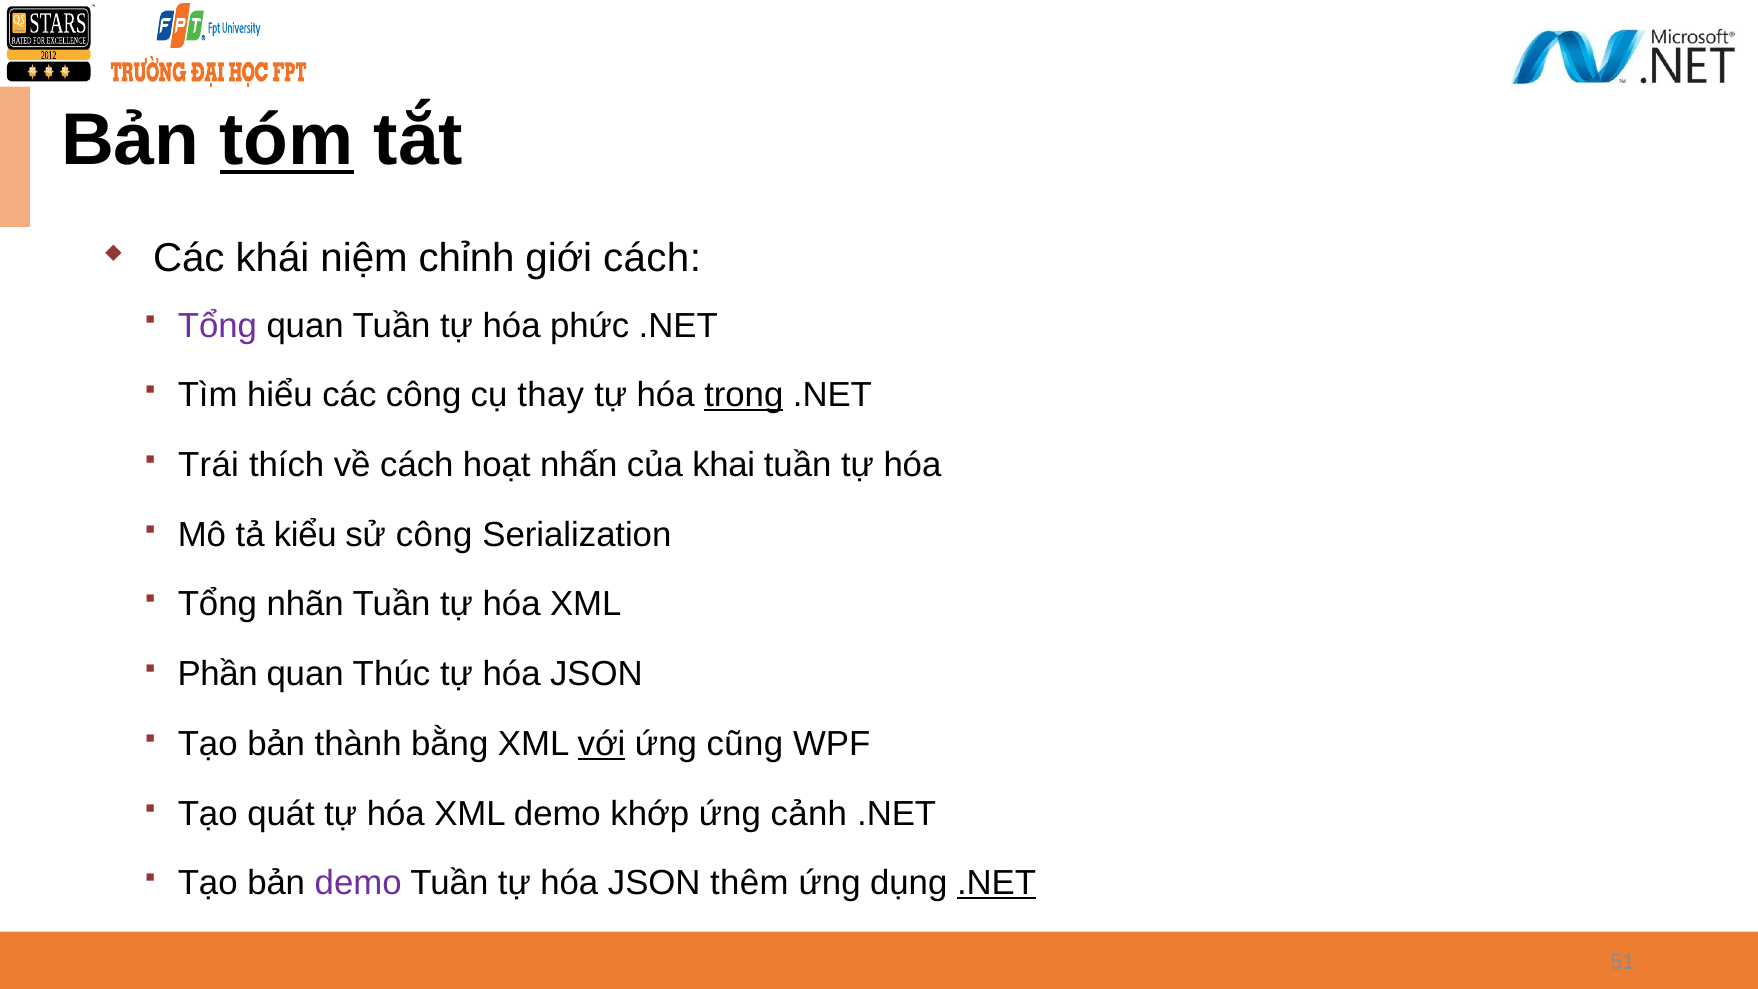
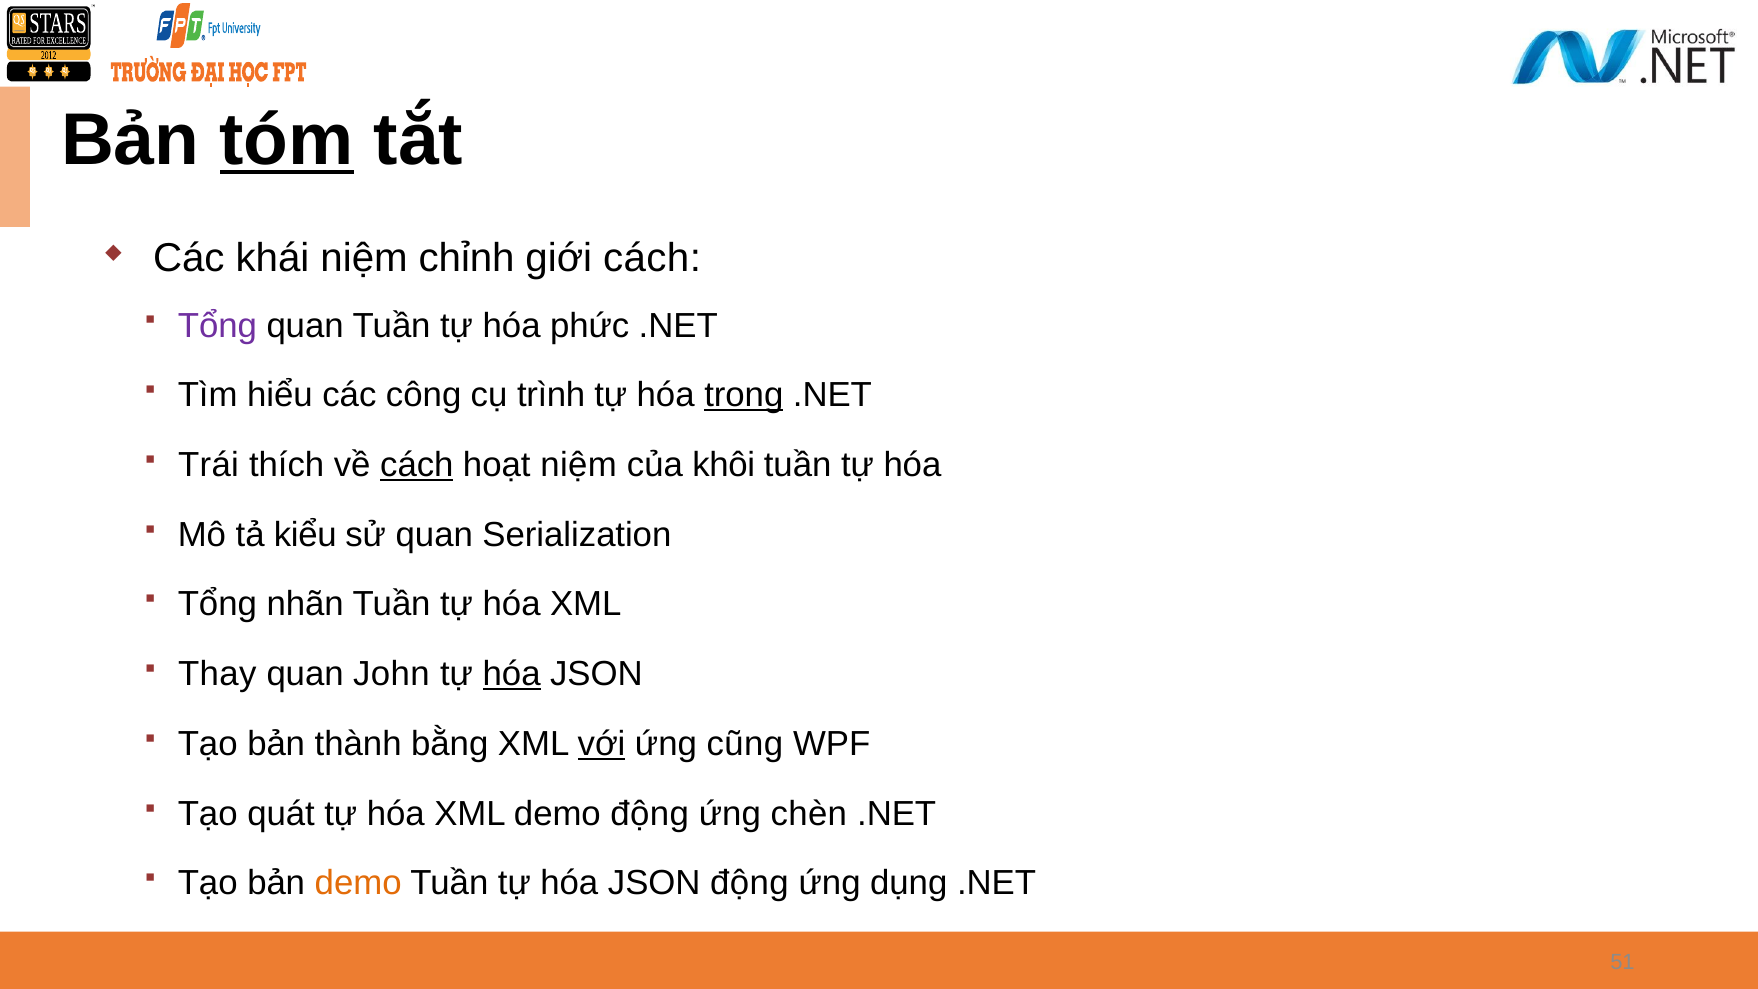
thay: thay -> trình
cách at (417, 465) underline: none -> present
hoạt nhấn: nhấn -> niệm
khai: khai -> khôi
sử công: công -> quan
Phần: Phần -> Thay
Thúc: Thúc -> John
hóa at (512, 674) underline: none -> present
demo khớp: khớp -> động
cảnh: cảnh -> chèn
demo at (358, 883) colour: purple -> orange
JSON thêm: thêm -> động
.NET at (997, 883) underline: present -> none
